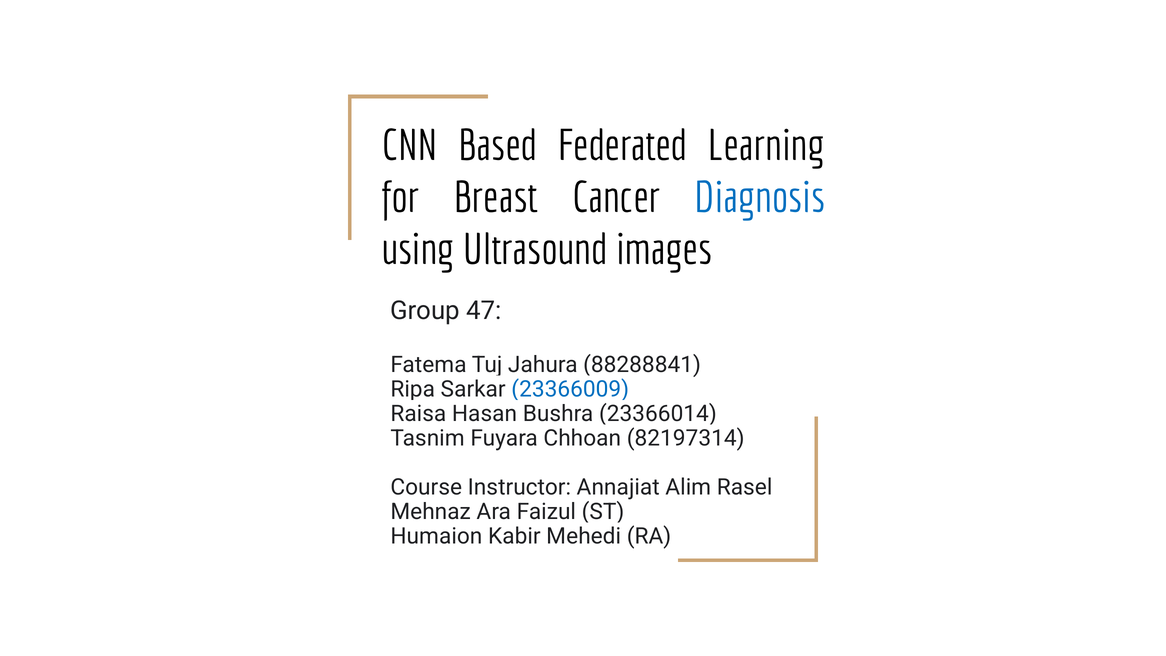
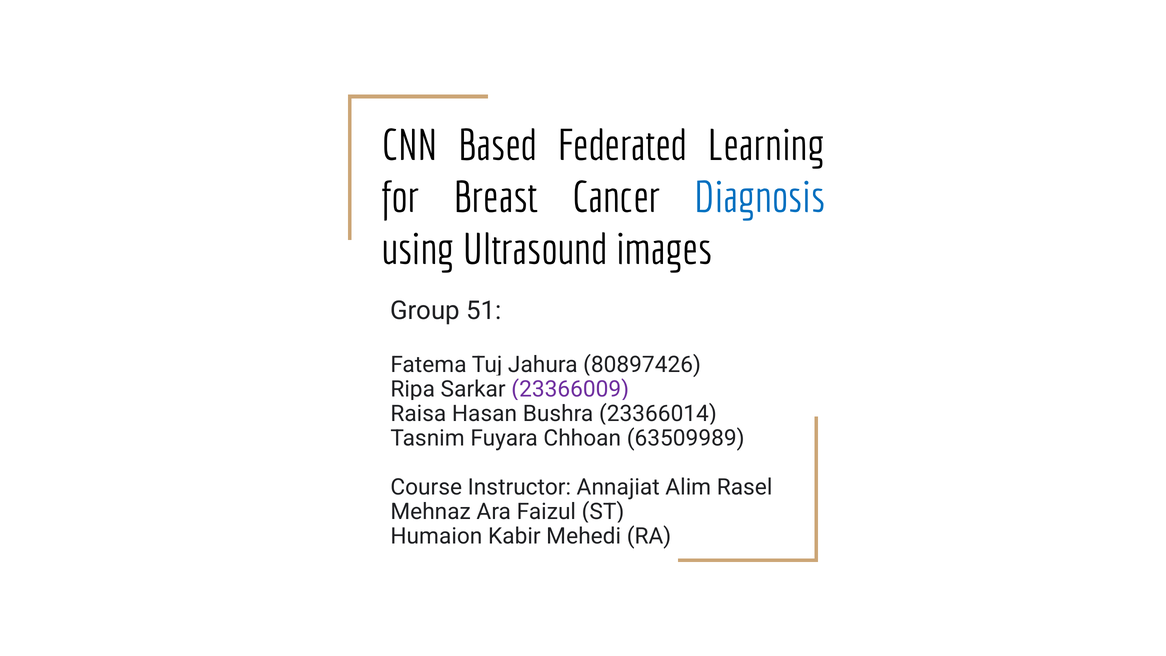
47: 47 -> 51
88288841: 88288841 -> 80897426
23366009 colour: blue -> purple
82197314: 82197314 -> 63509989
